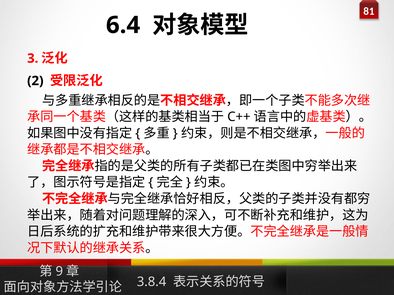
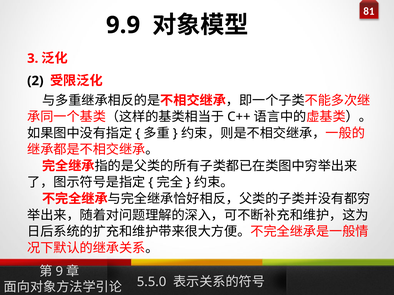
6.4: 6.4 -> 9.9
3.8.4: 3.8.4 -> 5.5.0
